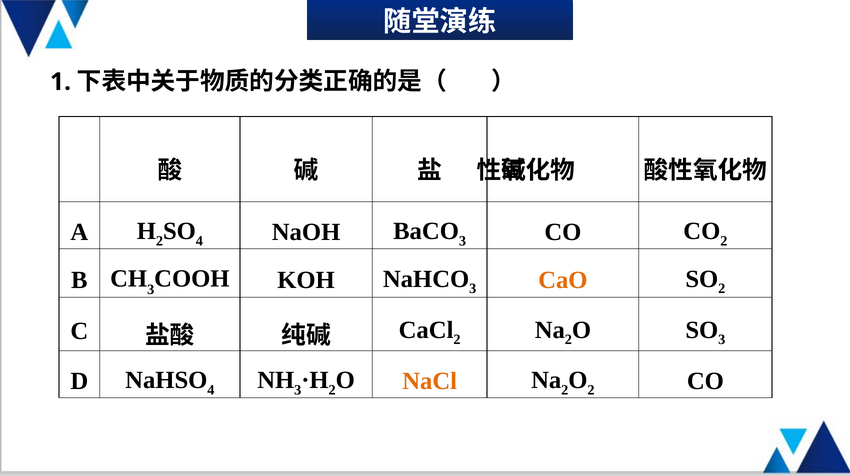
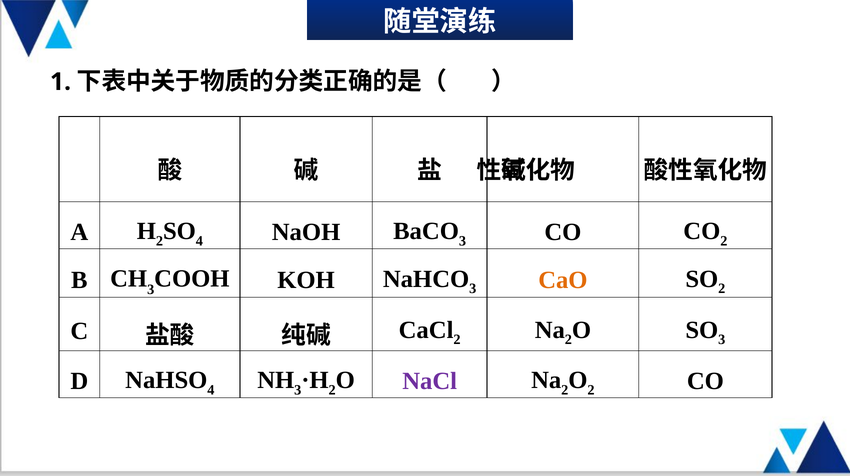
NaCl colour: orange -> purple
